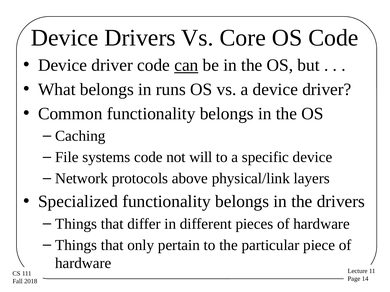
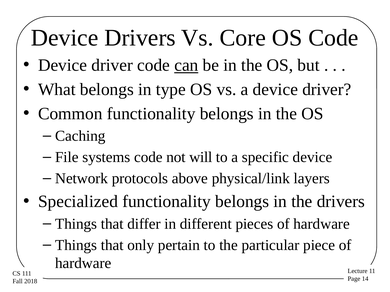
runs: runs -> type
